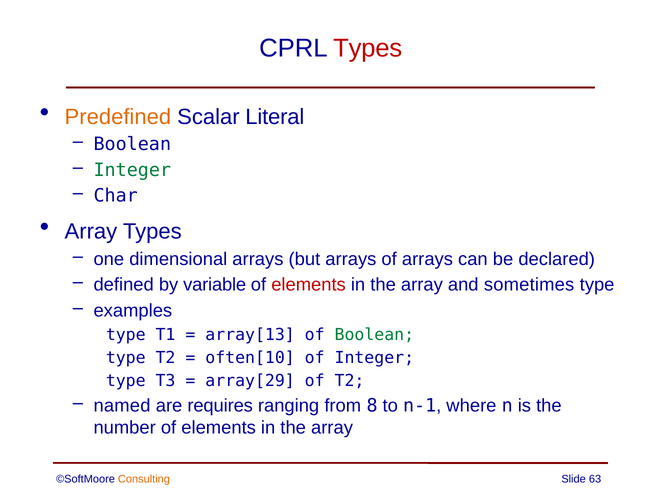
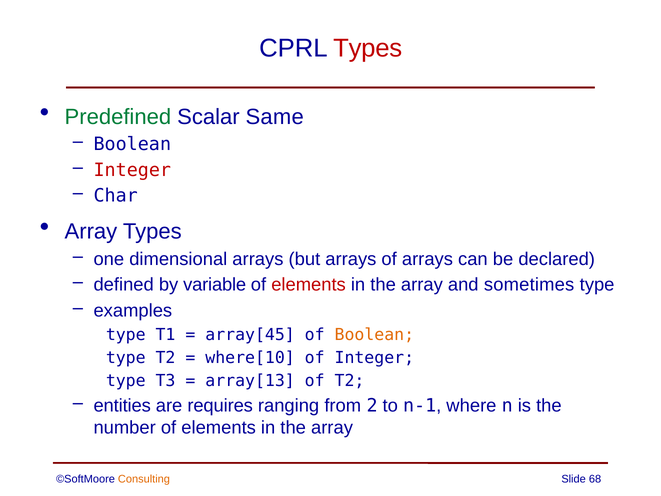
Predefined colour: orange -> green
Literal: Literal -> Same
Integer at (132, 170) colour: green -> red
array[13: array[13 -> array[45
Boolean at (374, 334) colour: green -> orange
often[10: often[10 -> where[10
array[29: array[29 -> array[13
named: named -> entities
8: 8 -> 2
63: 63 -> 68
